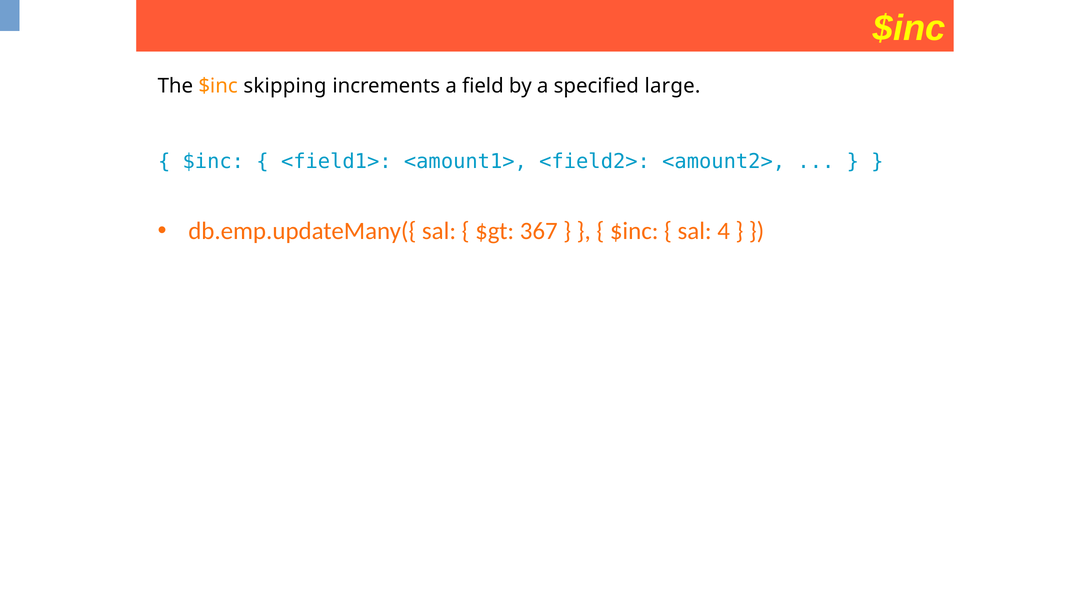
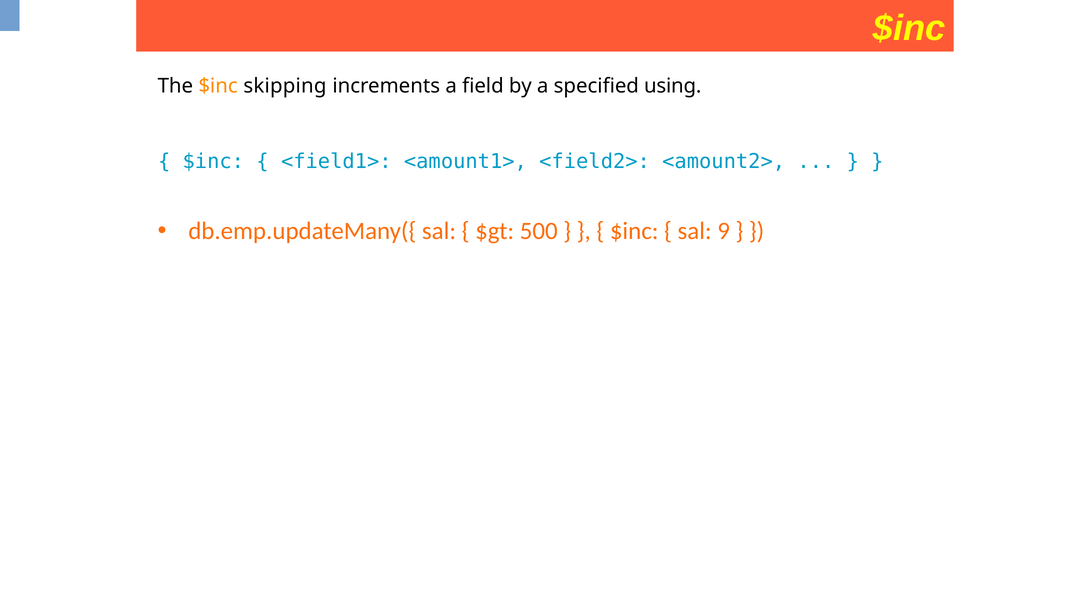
large: large -> using
367: 367 -> 500
4: 4 -> 9
